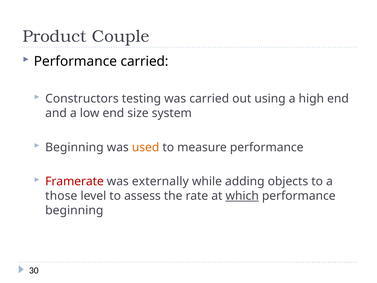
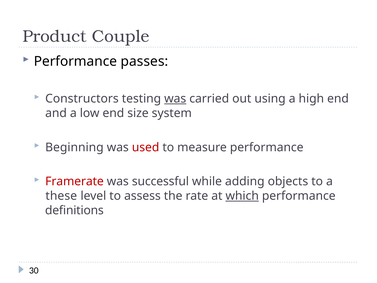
Performance carried: carried -> passes
was at (175, 99) underline: none -> present
used colour: orange -> red
externally: externally -> successful
those: those -> these
beginning at (74, 210): beginning -> definitions
